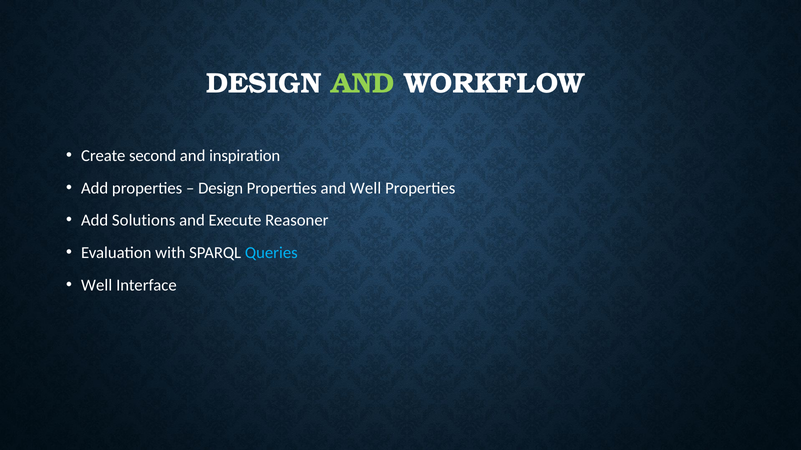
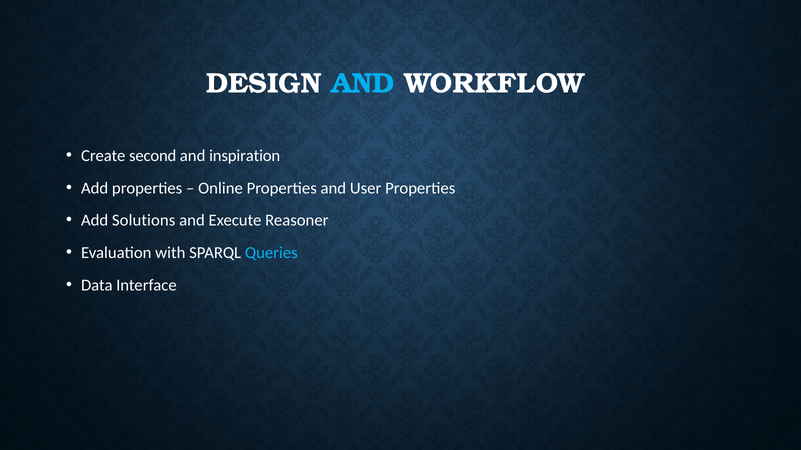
AND at (363, 83) colour: light green -> light blue
Design at (221, 188): Design -> Online
and Well: Well -> User
Well at (97, 285): Well -> Data
